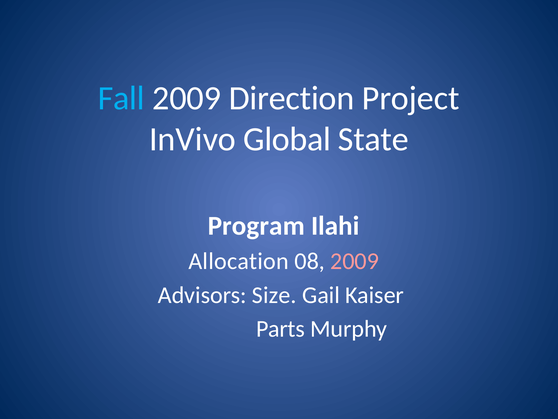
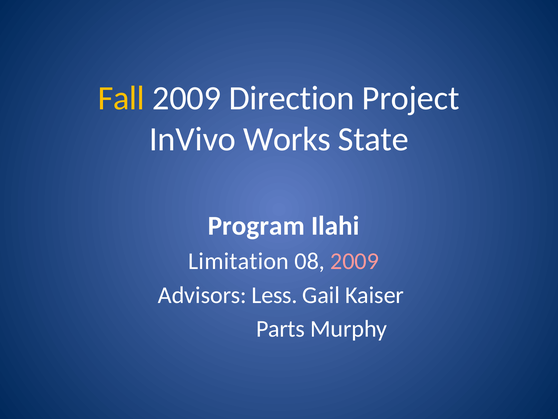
Fall colour: light blue -> yellow
Global: Global -> Works
Allocation: Allocation -> Limitation
Size: Size -> Less
